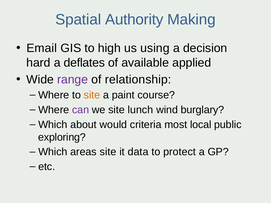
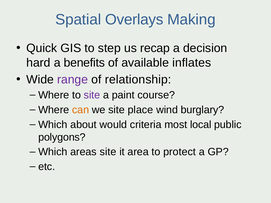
Authority: Authority -> Overlays
Email: Email -> Quick
high: high -> step
using: using -> recap
deflates: deflates -> benefits
applied: applied -> inflates
site at (92, 95) colour: orange -> purple
can colour: purple -> orange
lunch: lunch -> place
exploring: exploring -> polygons
data: data -> area
